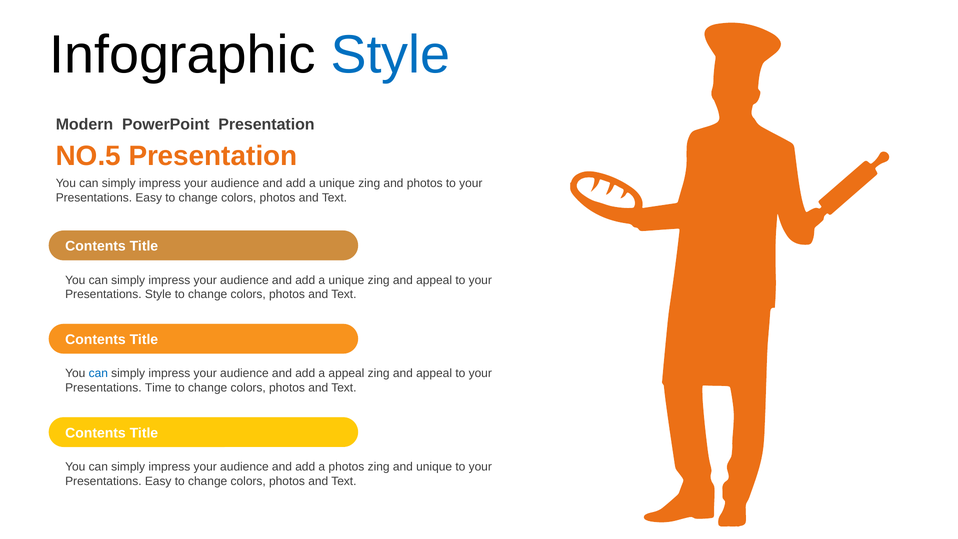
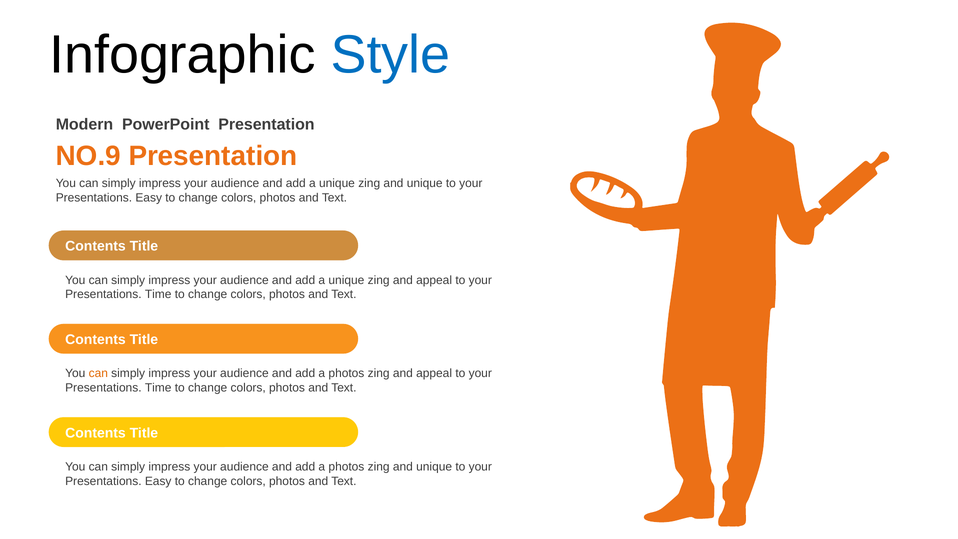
NO.5: NO.5 -> NO.9
unique zing and photos: photos -> unique
Style at (158, 294): Style -> Time
can at (98, 373) colour: blue -> orange
appeal at (346, 373): appeal -> photos
